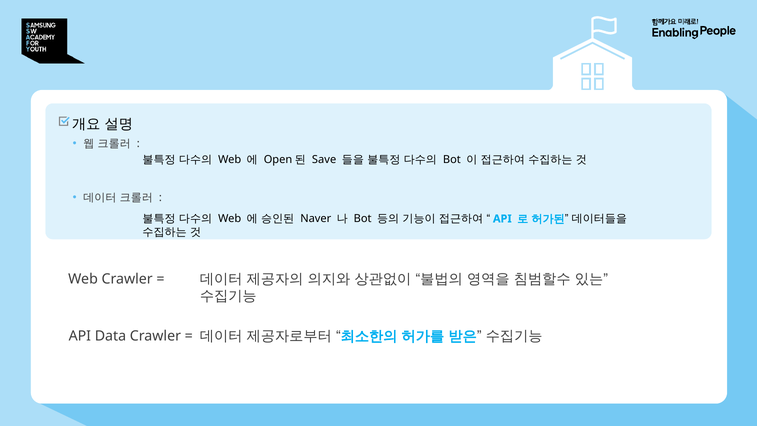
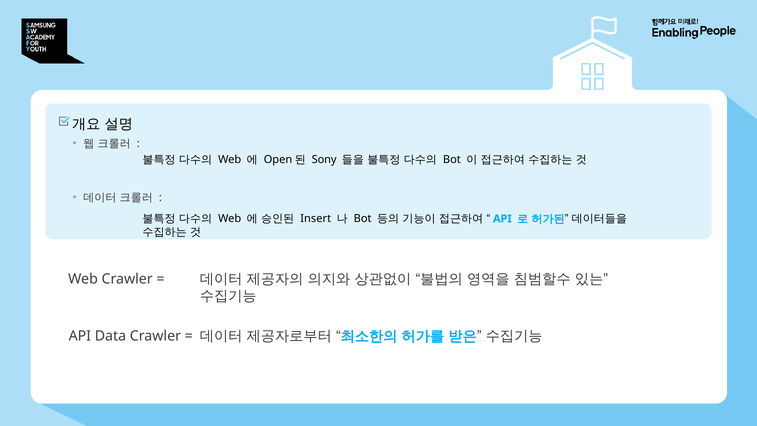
Save: Save -> Sony
Naver: Naver -> Insert
